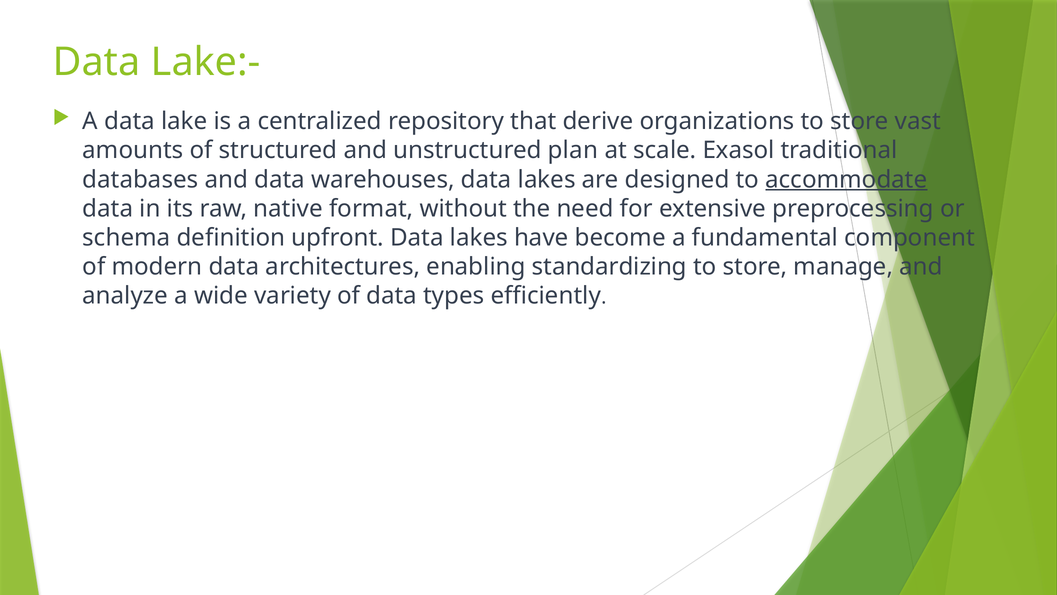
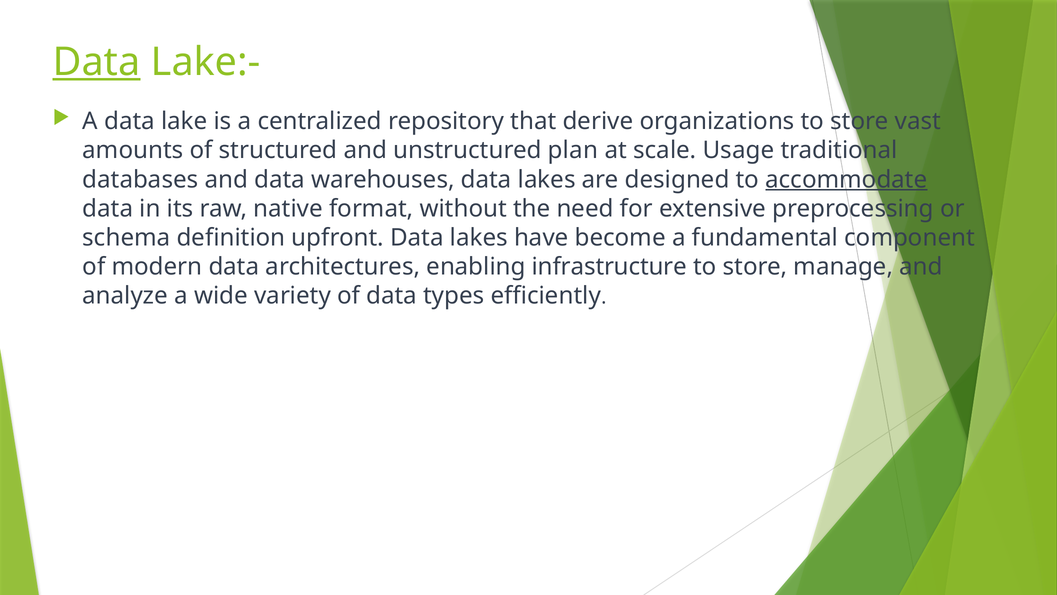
Data at (97, 62) underline: none -> present
Exasol: Exasol -> Usage
standardizing: standardizing -> infrastructure
